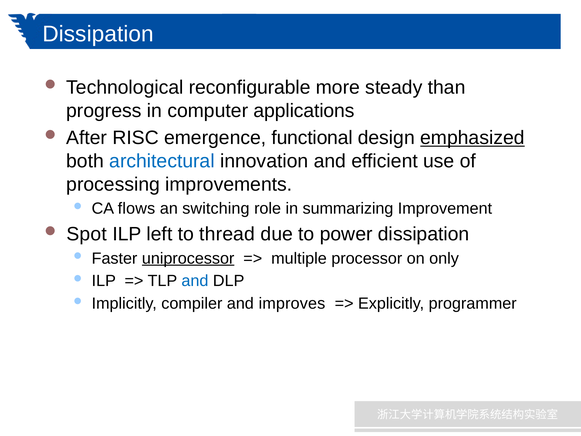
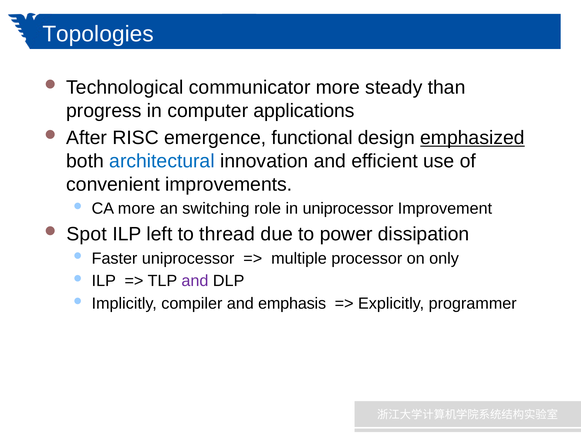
Dissipation at (98, 34): Dissipation -> Topologies
reconfigurable: reconfigurable -> communicator
processing: processing -> convenient
CA flows: flows -> more
in summarizing: summarizing -> uniprocessor
uniprocessor at (188, 258) underline: present -> none
and at (195, 281) colour: blue -> purple
improves: improves -> emphasis
